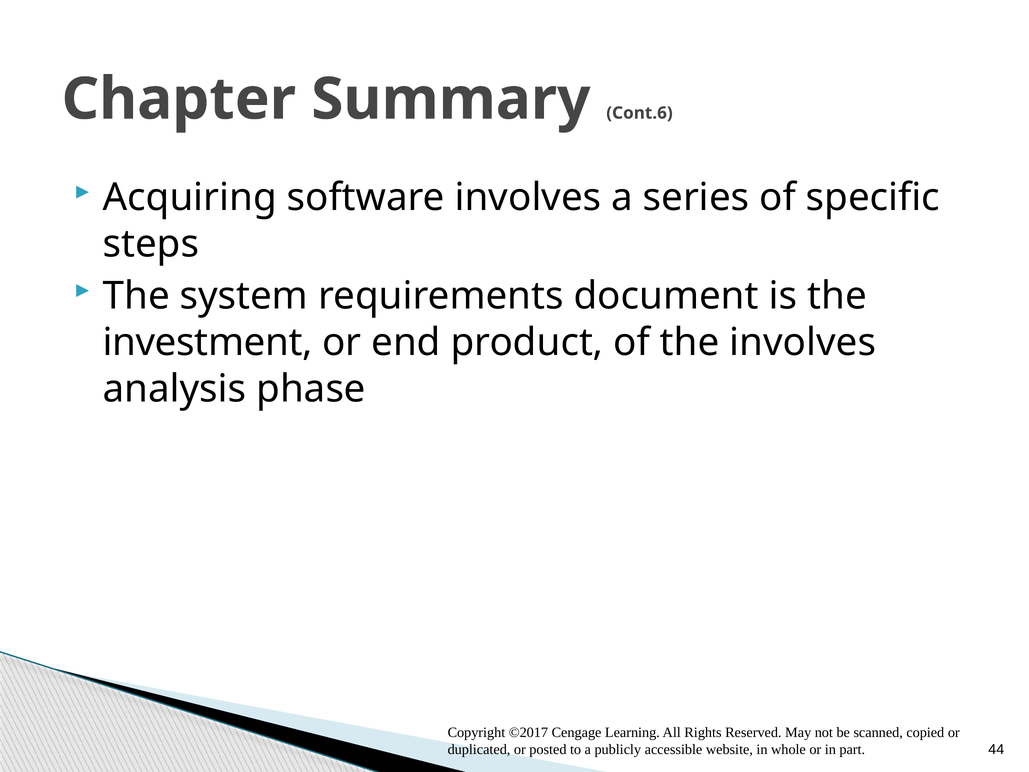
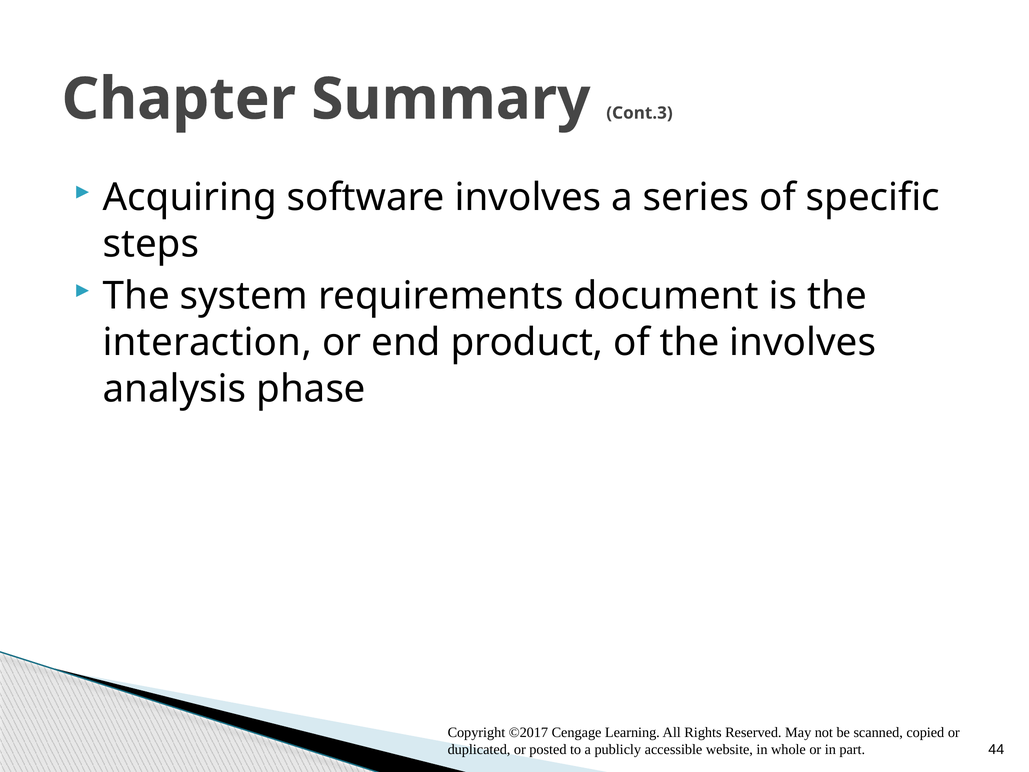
Cont.6: Cont.6 -> Cont.3
investment: investment -> interaction
